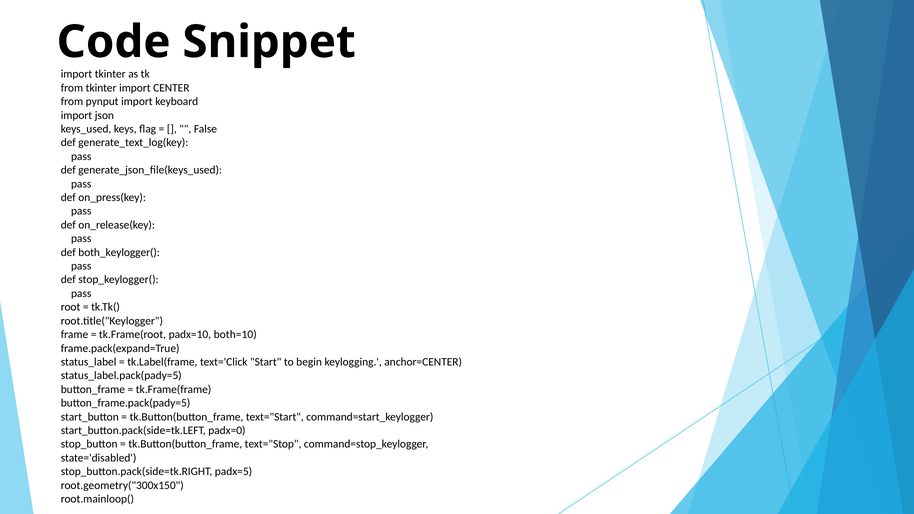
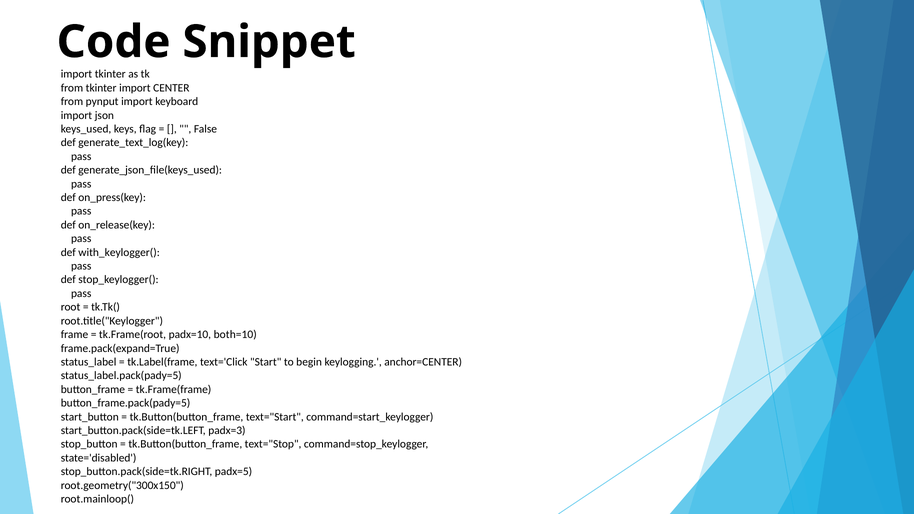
both_keylogger(: both_keylogger( -> with_keylogger(
padx=0: padx=0 -> padx=3
